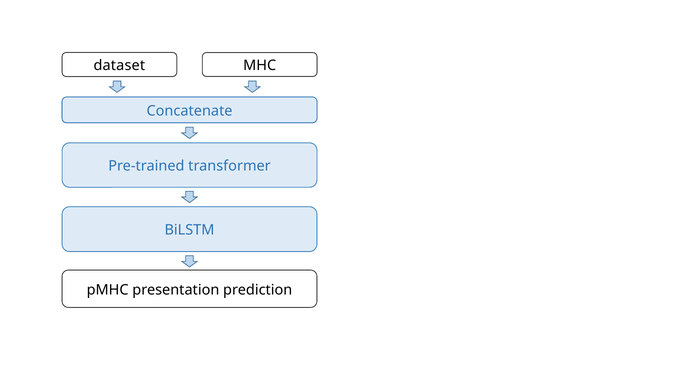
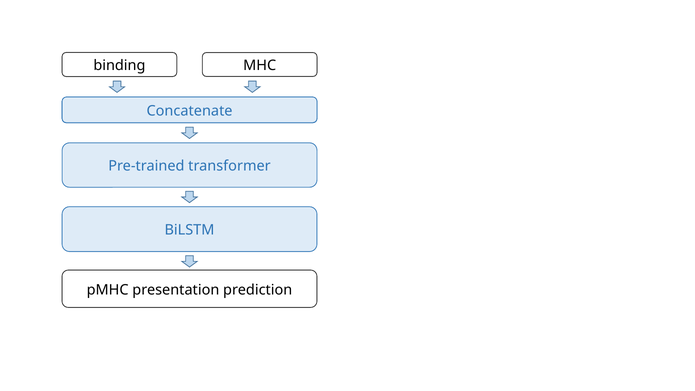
dataset: dataset -> binding
